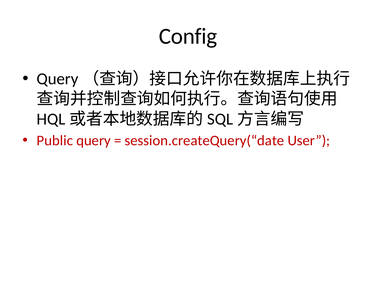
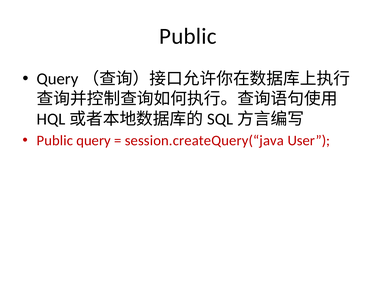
Config at (188, 36): Config -> Public
session.createQuery(“date: session.createQuery(“date -> session.createQuery(“java
